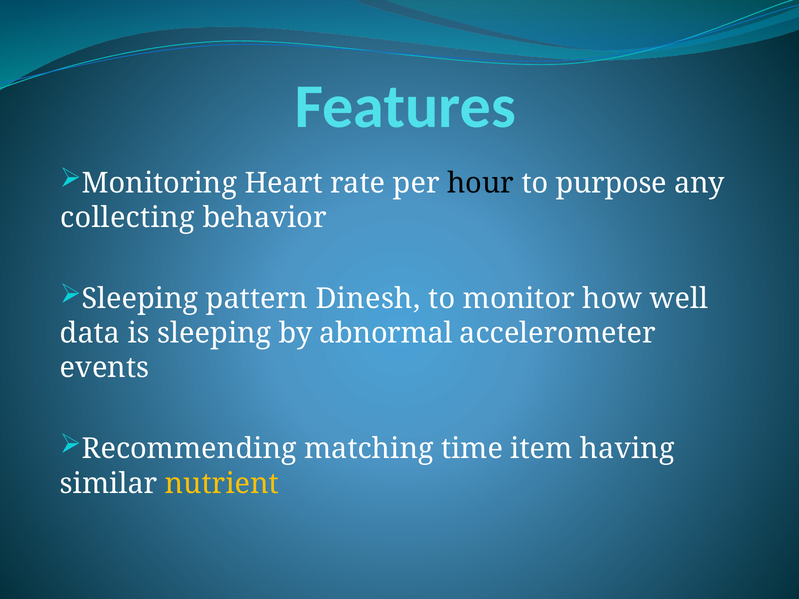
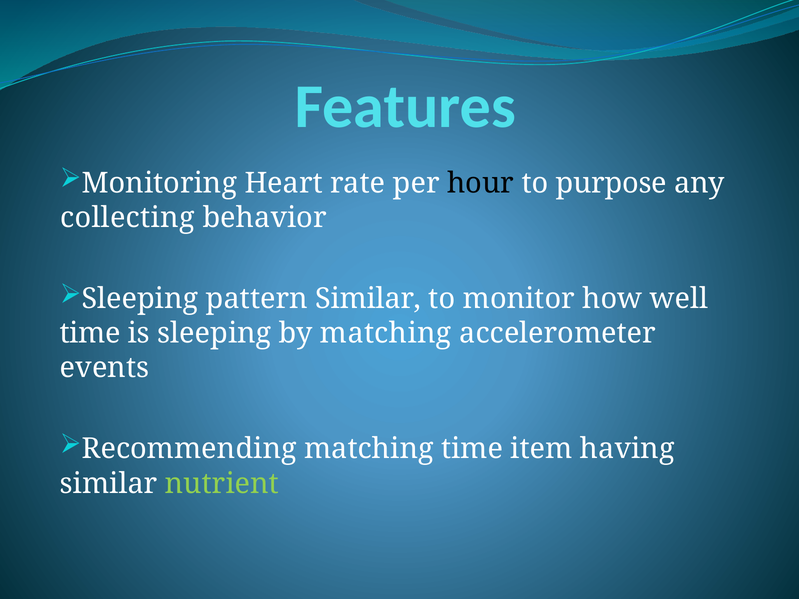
pattern Dinesh: Dinesh -> Similar
data at (90, 333): data -> time
by abnormal: abnormal -> matching
nutrient colour: yellow -> light green
